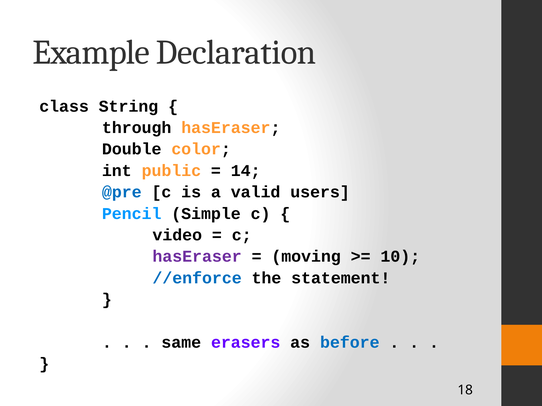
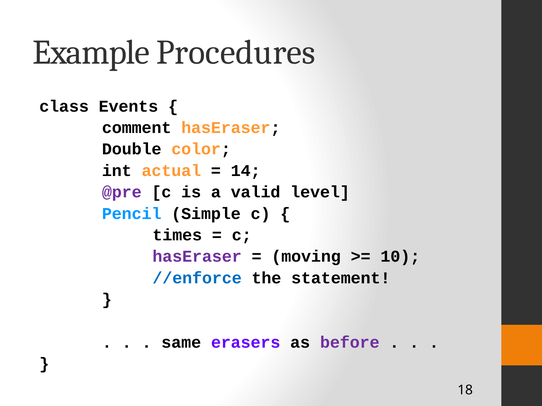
Declaration: Declaration -> Procedures
String: String -> Events
through: through -> comment
public: public -> actual
@pre colour: blue -> purple
users: users -> level
video: video -> times
before colour: blue -> purple
